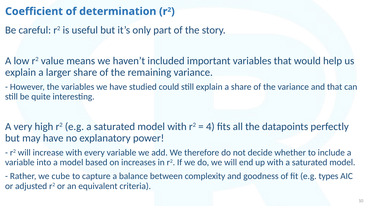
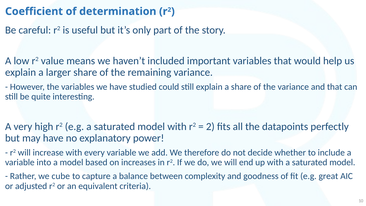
4 at (210, 126): 4 -> 2
types: types -> great
